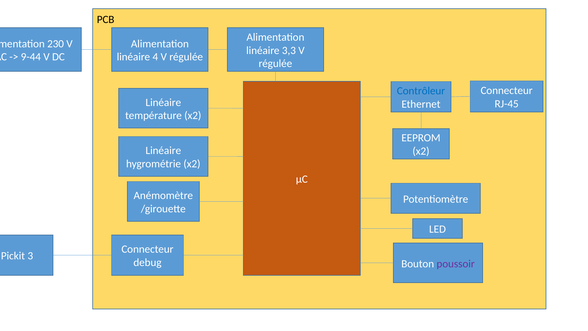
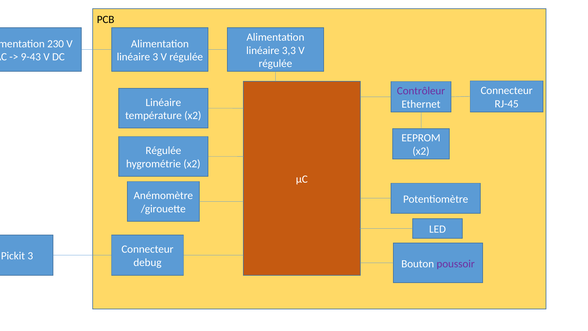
9-44: 9-44 -> 9-43
linéaire 4: 4 -> 3
Contrôleur colour: blue -> purple
Linéaire at (163, 150): Linéaire -> Régulée
